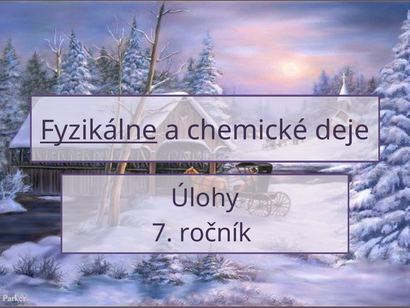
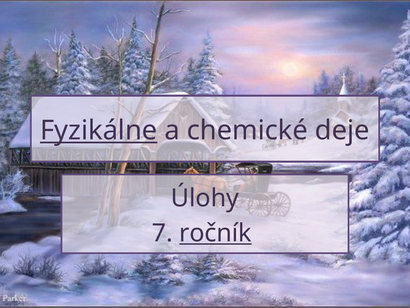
ročník underline: none -> present
